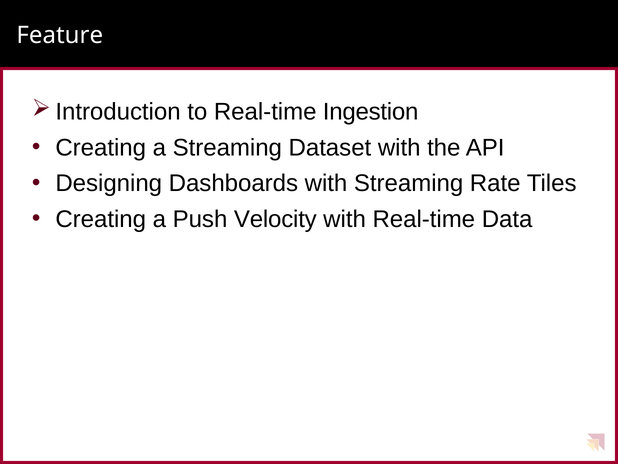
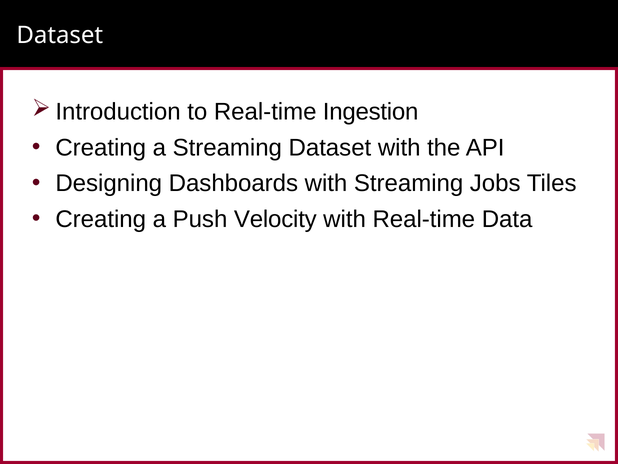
Feature at (60, 35): Feature -> Dataset
Rate: Rate -> Jobs
